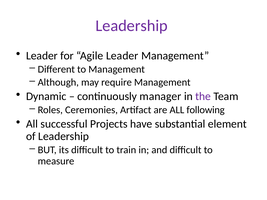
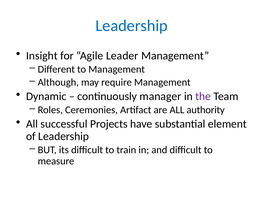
Leadership at (132, 26) colour: purple -> blue
Leader at (42, 56): Leader -> Insight
following: following -> authority
